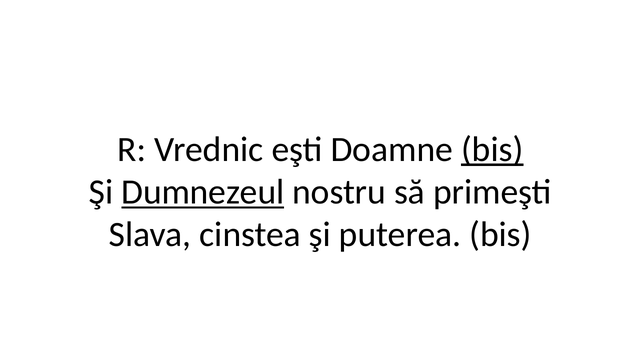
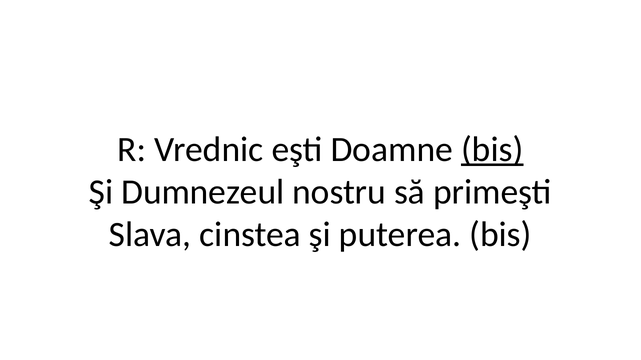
Dumnezeul underline: present -> none
